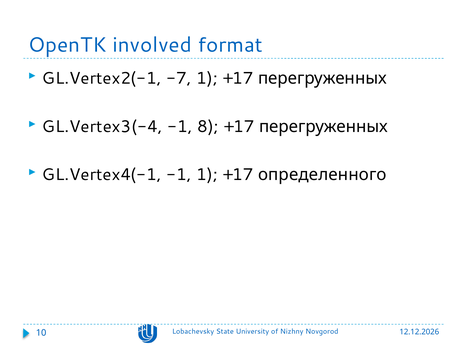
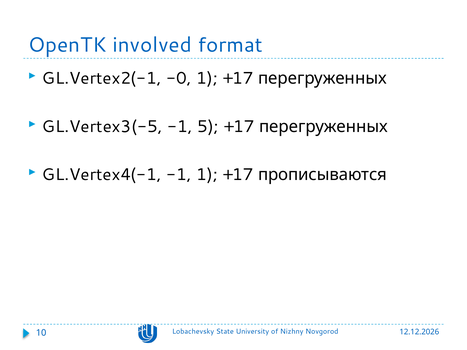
-7: -7 -> -0
GL.Vertex3(-4: GL.Vertex3(-4 -> GL.Vertex3(-5
8: 8 -> 5
определенного: определенного -> прописываются
